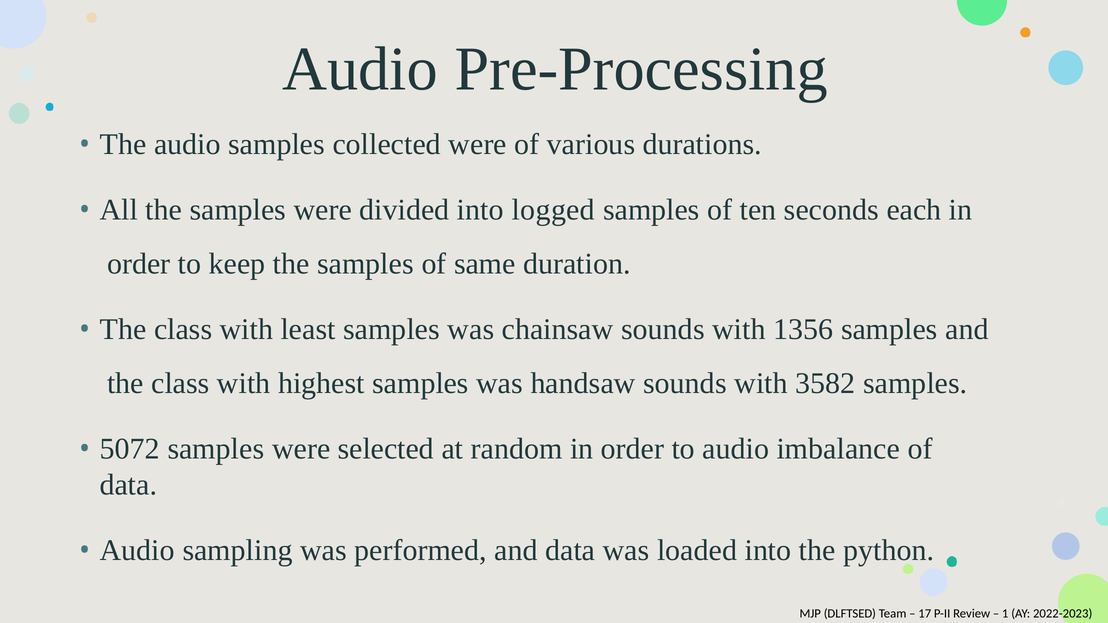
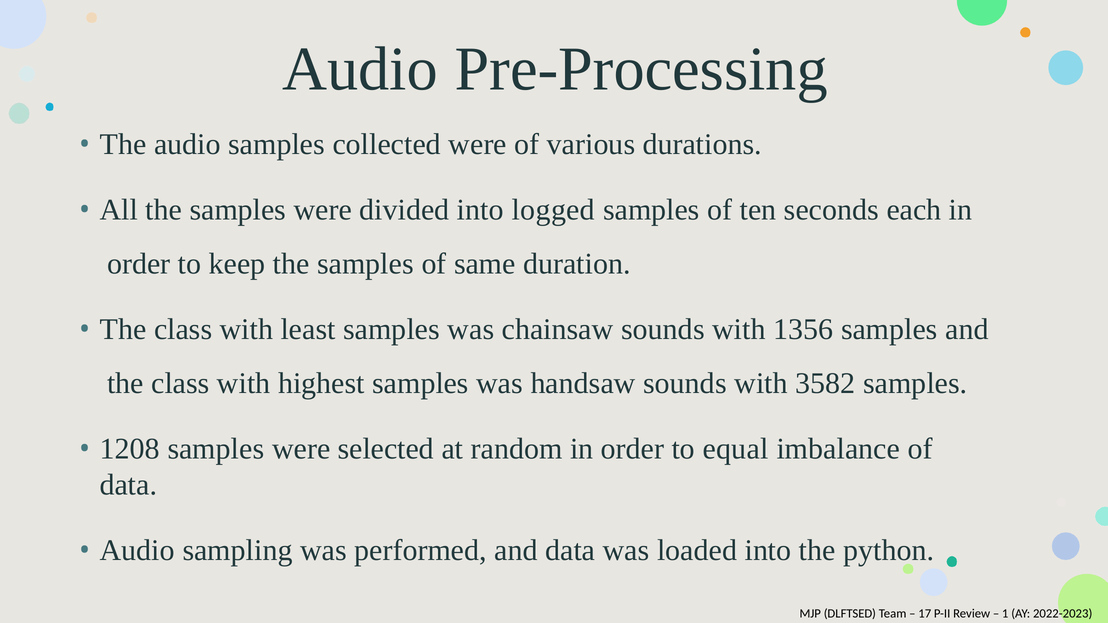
5072: 5072 -> 1208
to audio: audio -> equal
